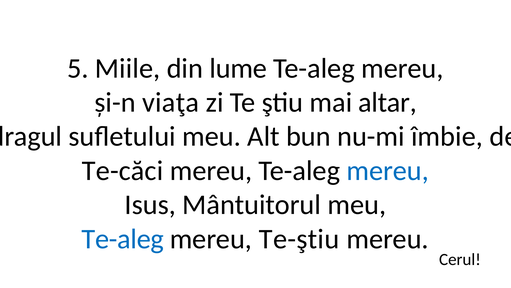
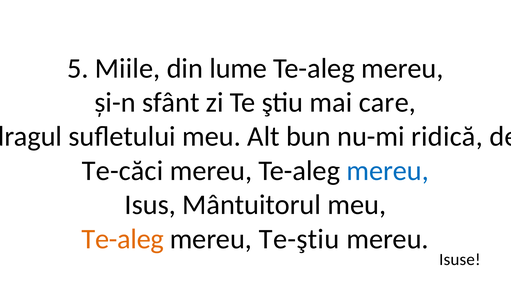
viaţa: viaţa -> sfânt
altar: altar -> care
îmbie: îmbie -> ridică
Te-aleg at (123, 239) colour: blue -> orange
Cerul: Cerul -> Isuse
